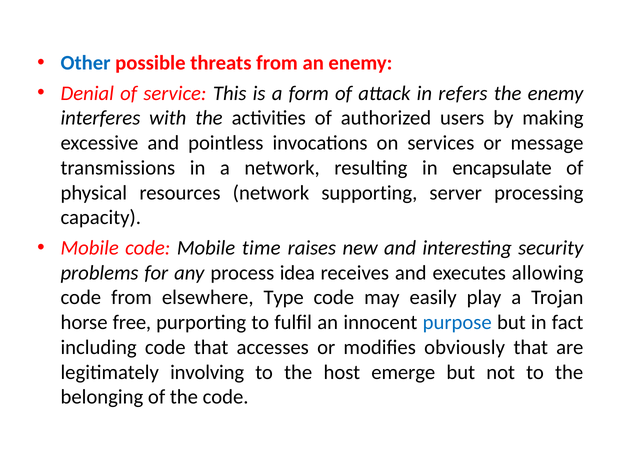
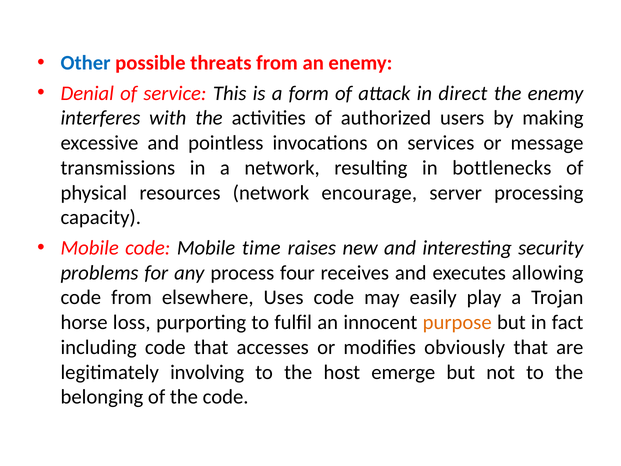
refers: refers -> direct
encapsulate: encapsulate -> bottlenecks
supporting: supporting -> encourage
idea: idea -> four
Type: Type -> Uses
free: free -> loss
purpose colour: blue -> orange
